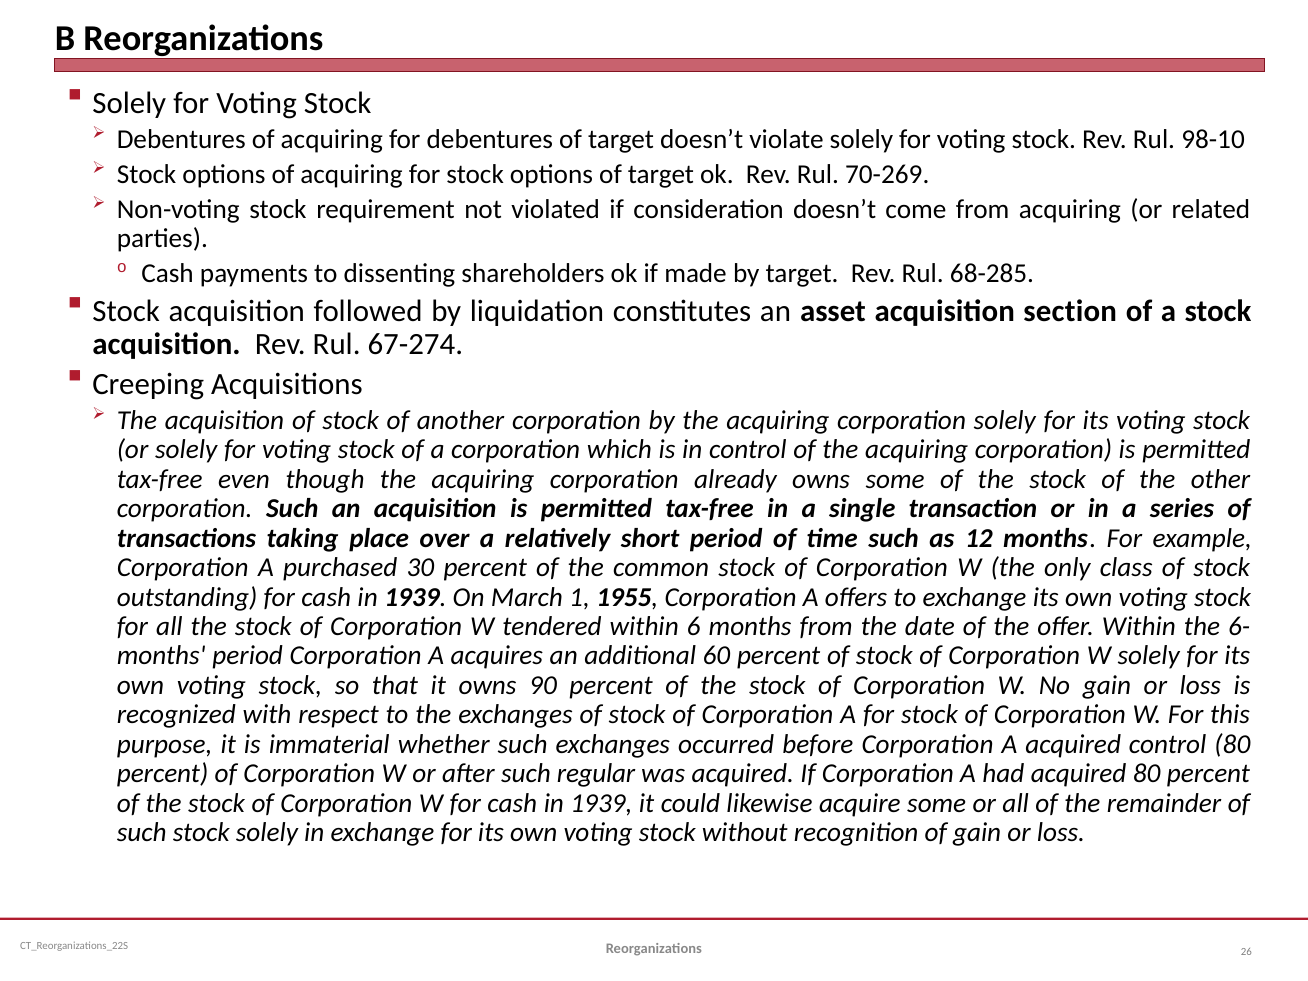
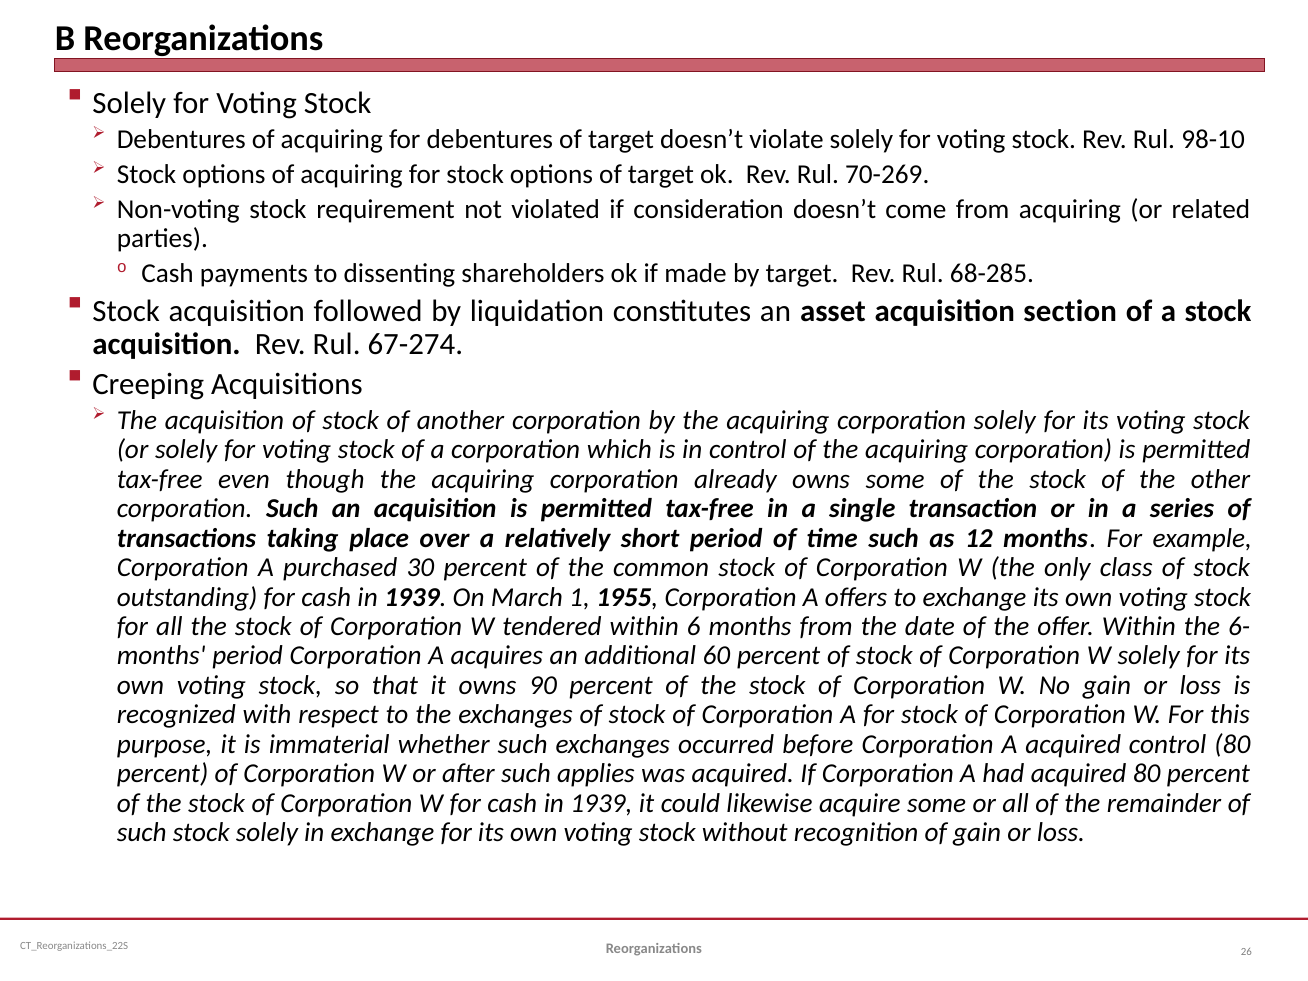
regular: regular -> applies
